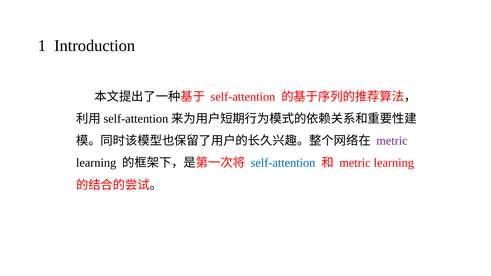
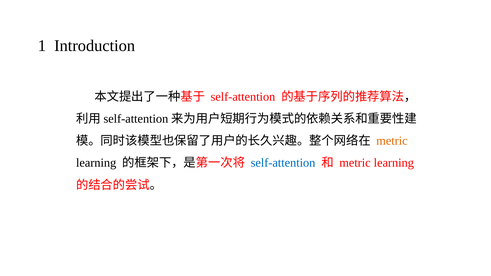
metric at (392, 141) colour: purple -> orange
